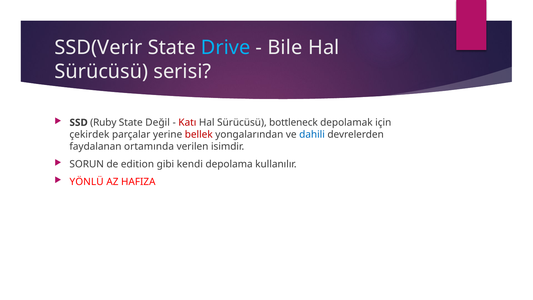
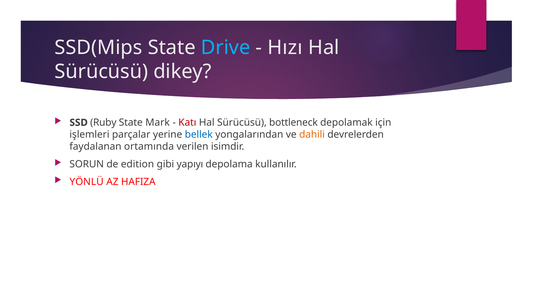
SSD(Verir: SSD(Verir -> SSD(Mips
Bile: Bile -> Hızı
serisi: serisi -> dikey
Değil: Değil -> Mark
çekirdek: çekirdek -> işlemleri
bellek colour: red -> blue
dahili colour: blue -> orange
kendi: kendi -> yapıyı
